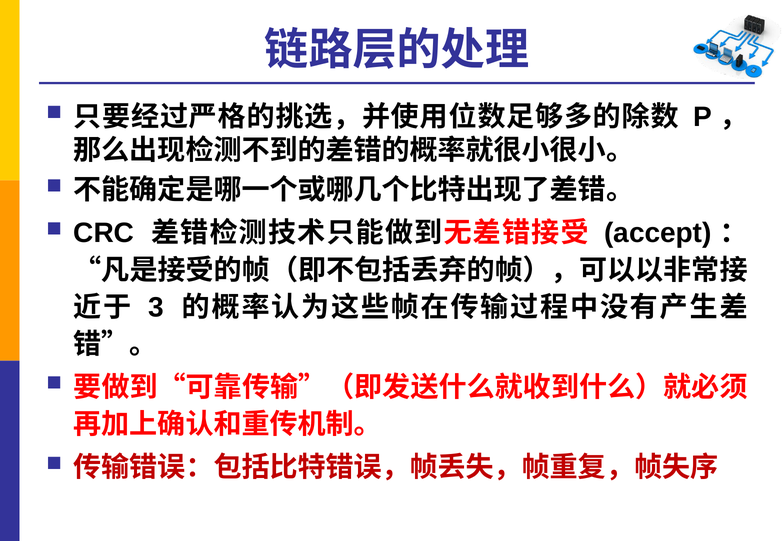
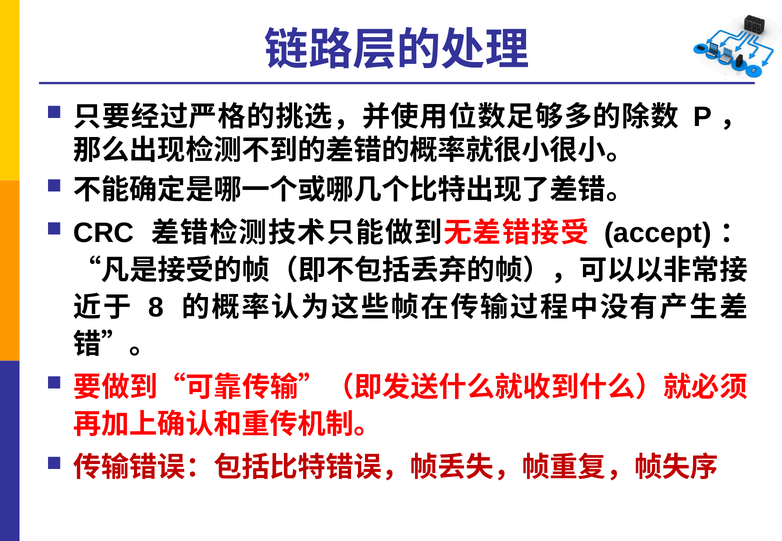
3: 3 -> 8
